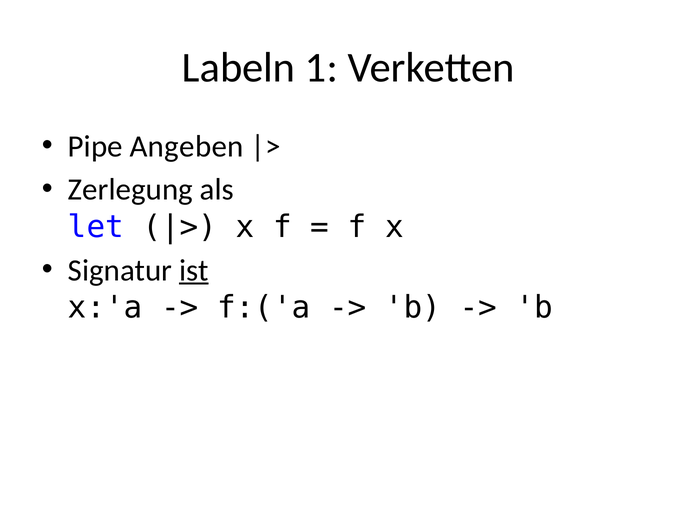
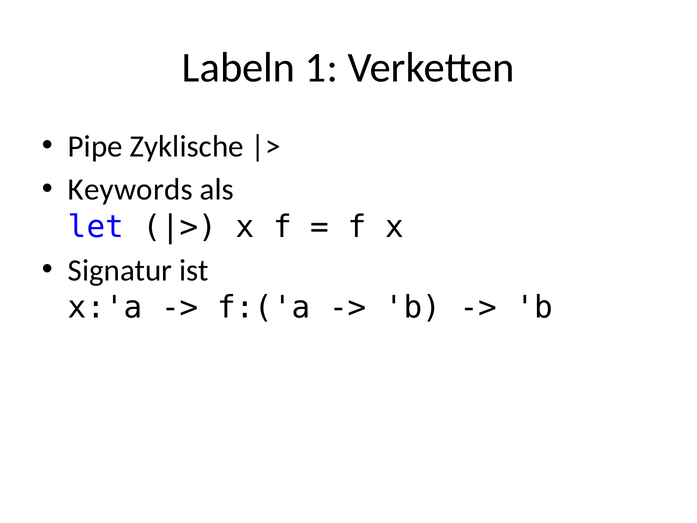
Angeben: Angeben -> Zyklische
Zerlegung: Zerlegung -> Keywords
ist underline: present -> none
